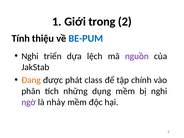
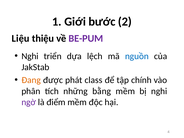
trong: trong -> bước
Tính: Tính -> Liệu
BE-PUM colour: blue -> purple
nguồn colour: purple -> blue
dụng: dụng -> bằng
nhảy: nhảy -> điểm
